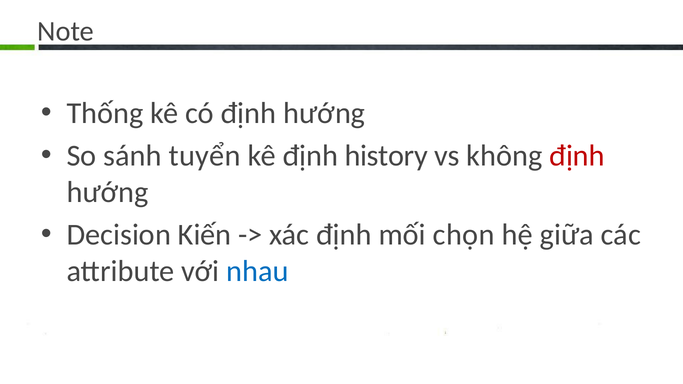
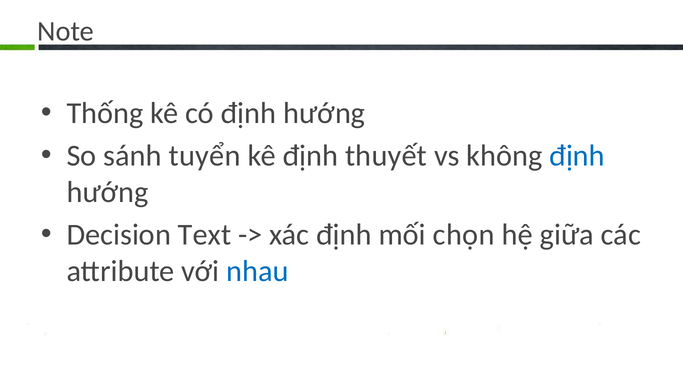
history: history -> thuyết
định at (577, 156) colour: red -> blue
Kiến: Kiến -> Text
